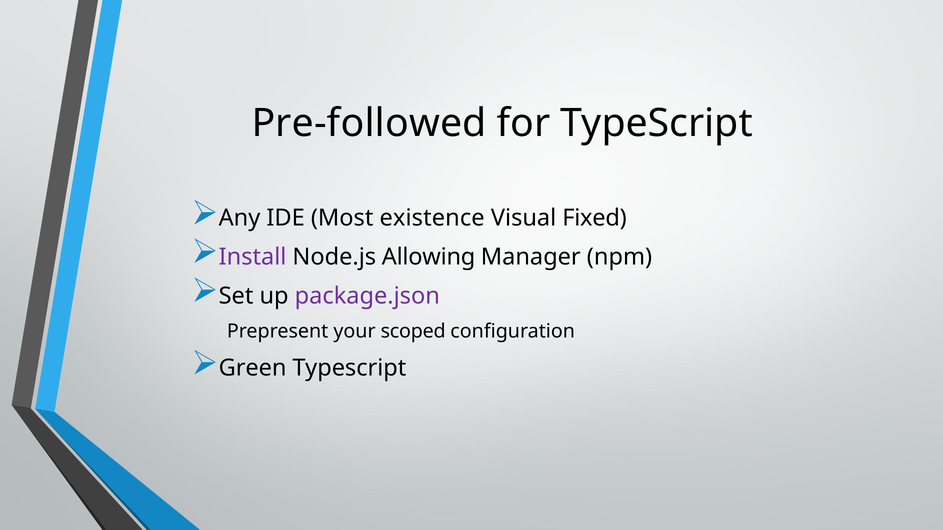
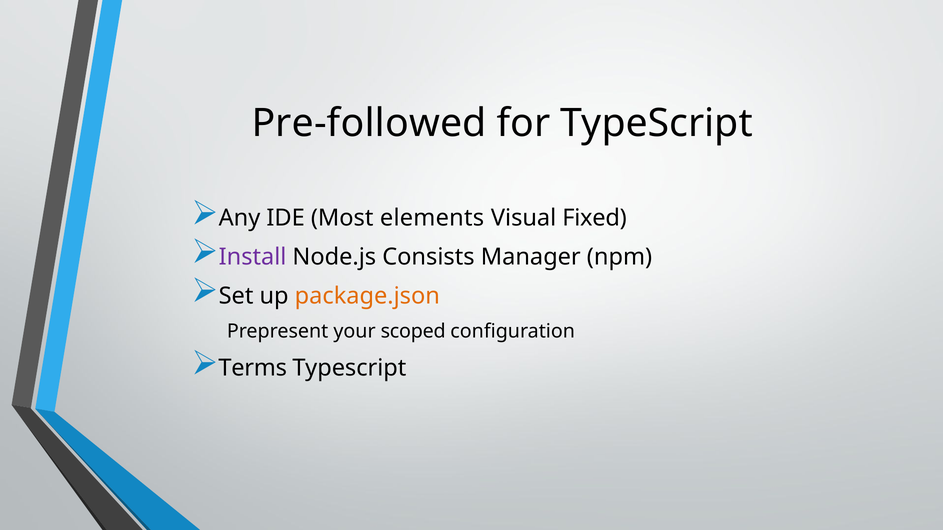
existence: existence -> elements
Allowing: Allowing -> Consists
package.json colour: purple -> orange
Green: Green -> Terms
